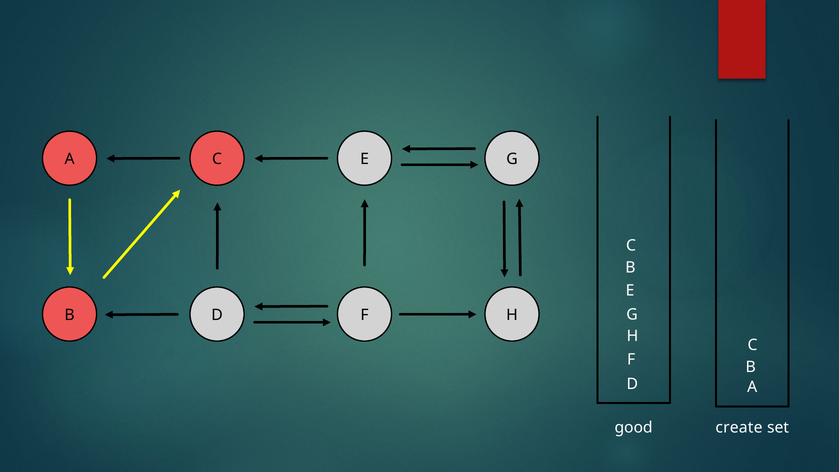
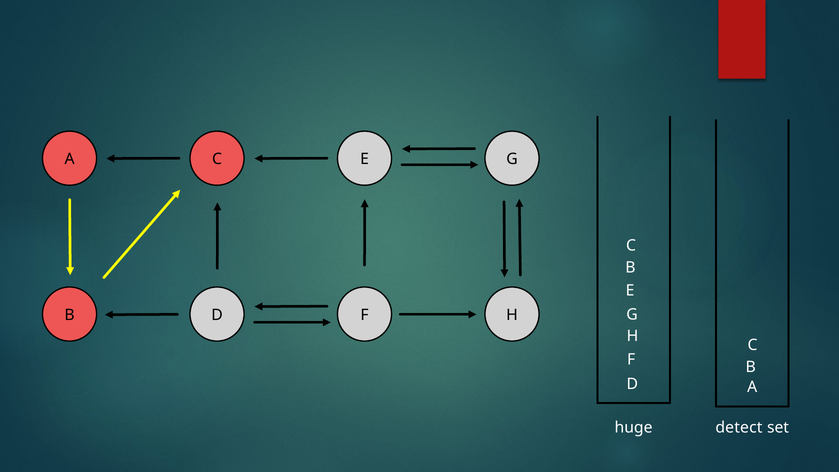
good: good -> huge
create: create -> detect
